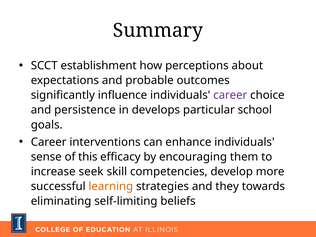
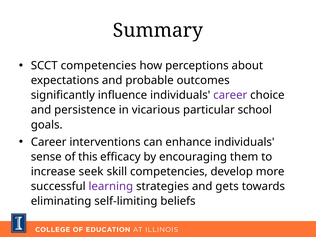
SCCT establishment: establishment -> competencies
develops: develops -> vicarious
learning colour: orange -> purple
they: they -> gets
